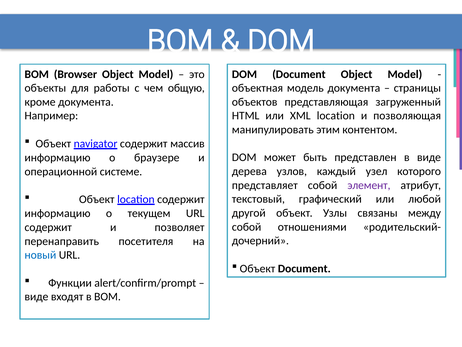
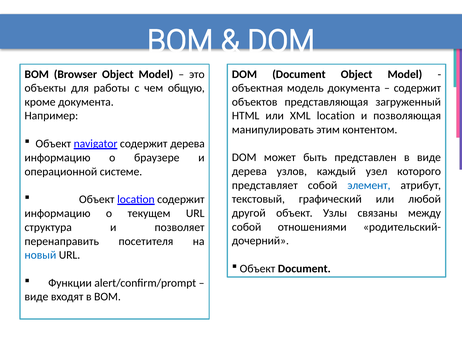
страницы at (417, 88): страницы -> содержит
содержит массив: массив -> дерева
элемент colour: purple -> blue
содержит at (48, 227): содержит -> структура
